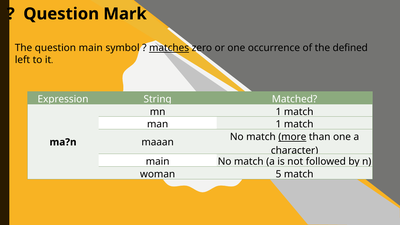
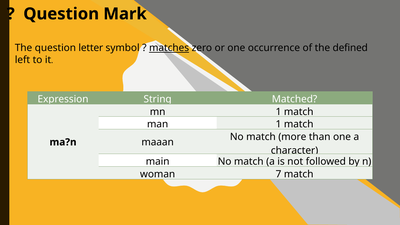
question main: main -> letter
more underline: present -> none
5: 5 -> 7
